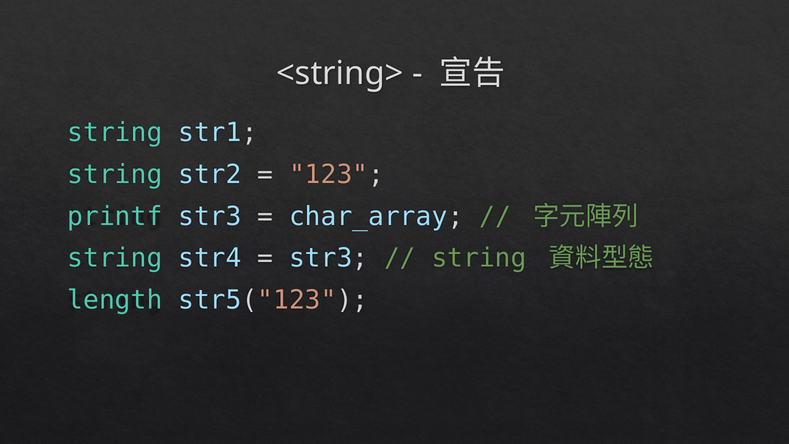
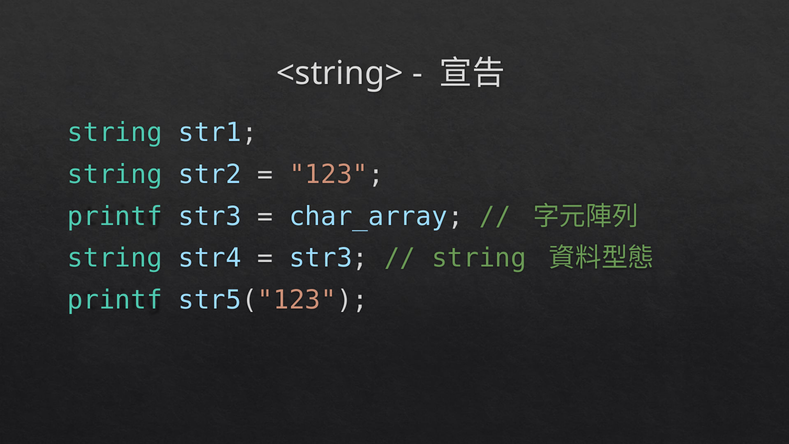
length at (115, 300): length -> printf
